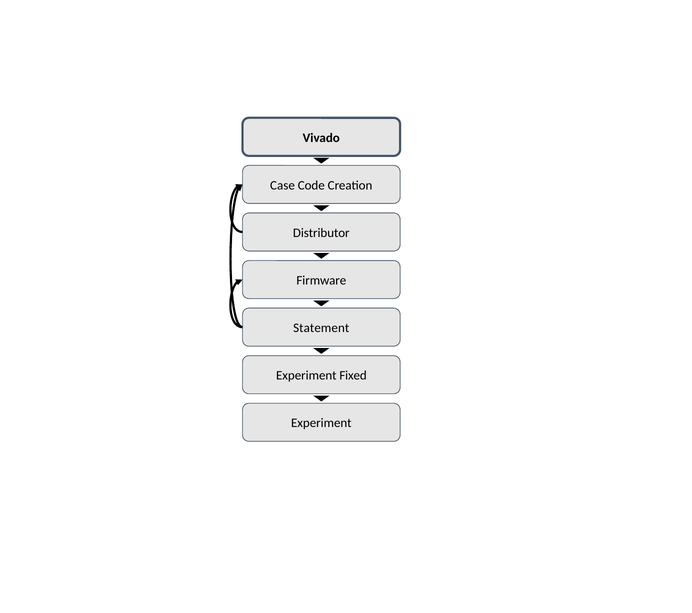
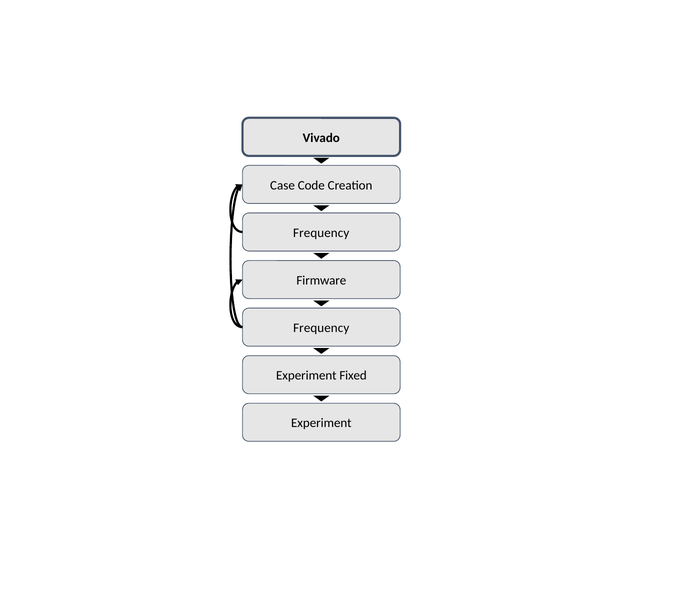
Distributor at (321, 233): Distributor -> Frequency
Statement at (321, 328): Statement -> Frequency
